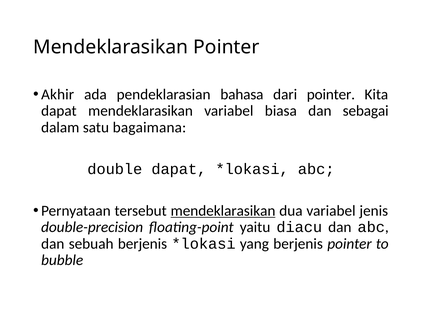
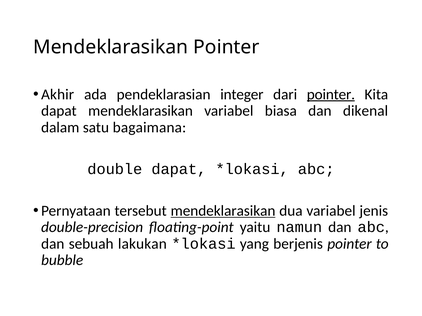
bahasa: bahasa -> integer
pointer at (331, 95) underline: none -> present
sebagai: sebagai -> dikenal
diacu: diacu -> namun
sebuah berjenis: berjenis -> lakukan
